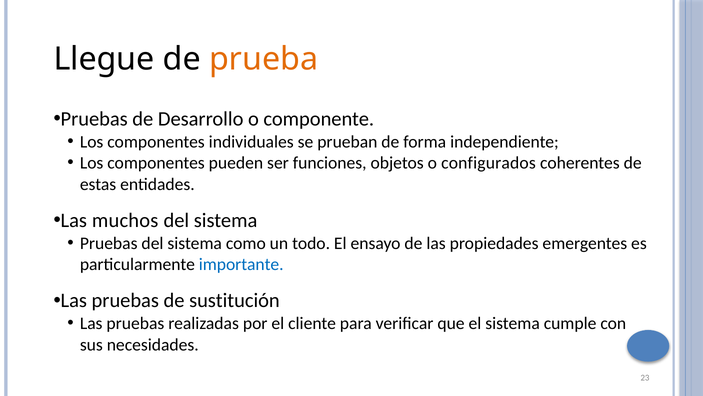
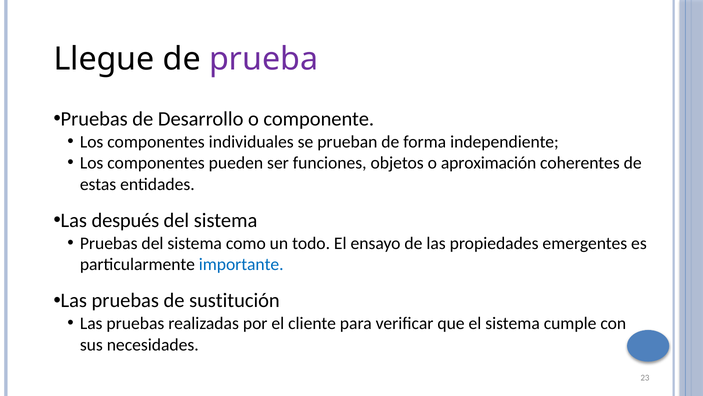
prueba colour: orange -> purple
configurados: configurados -> aproximación
muchos: muchos -> después
